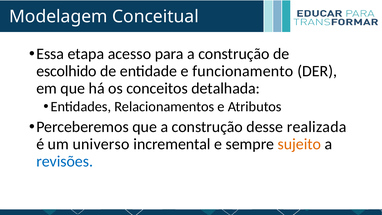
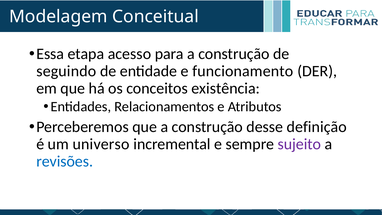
escolhido: escolhido -> seguindo
detalhada: detalhada -> existência
realizada: realizada -> definição
sujeito colour: orange -> purple
